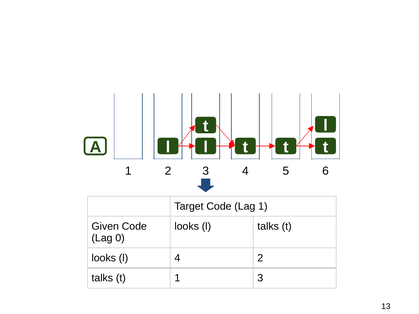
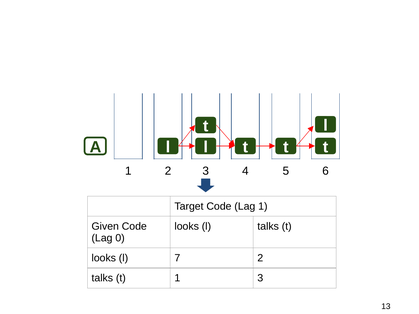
l 4: 4 -> 7
